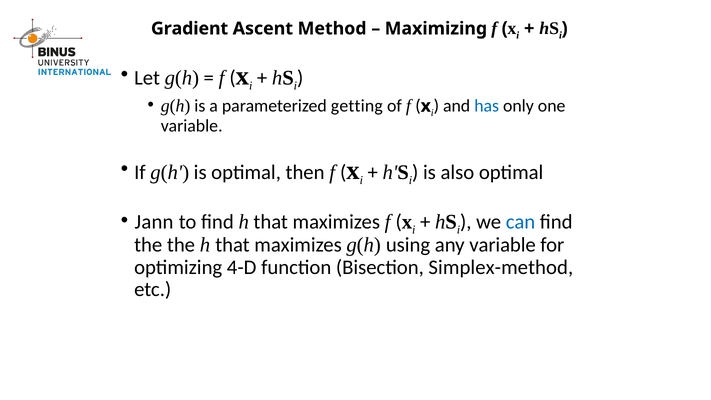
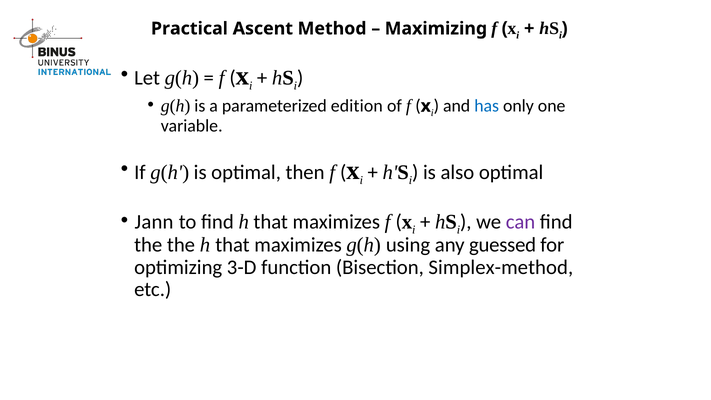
Gradient: Gradient -> Practical
getting: getting -> edition
can colour: blue -> purple
any variable: variable -> guessed
4-D: 4-D -> 3-D
